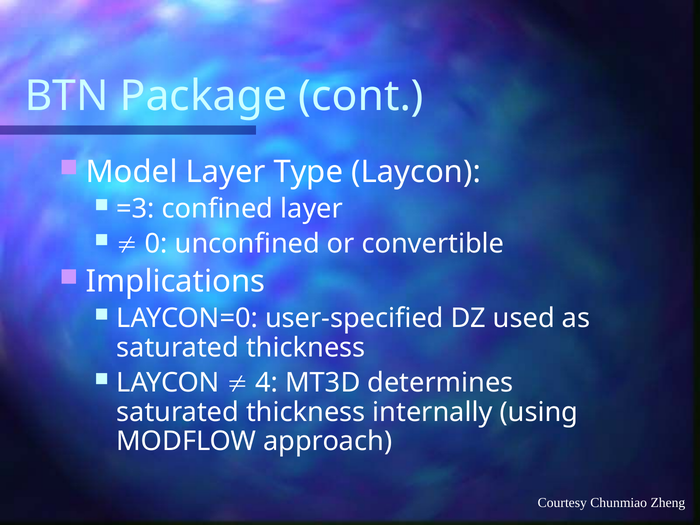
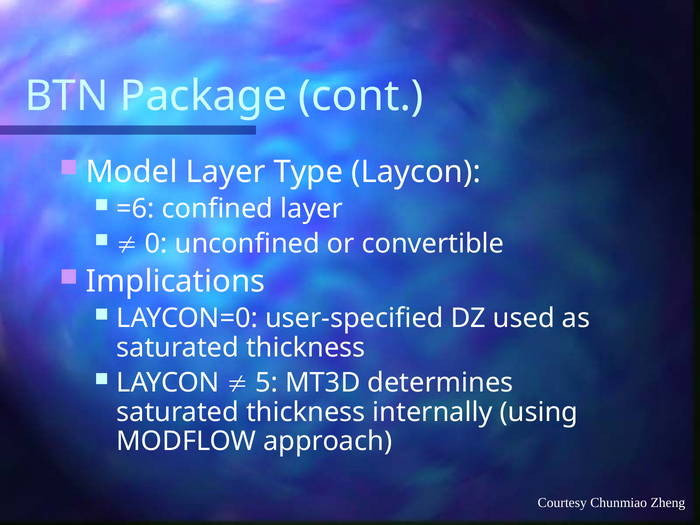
=3: =3 -> =6
4: 4 -> 5
